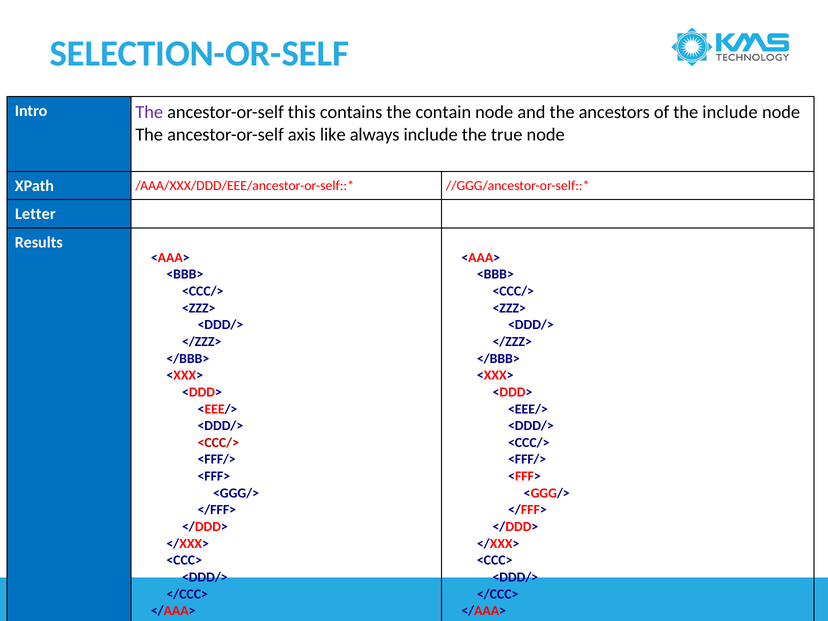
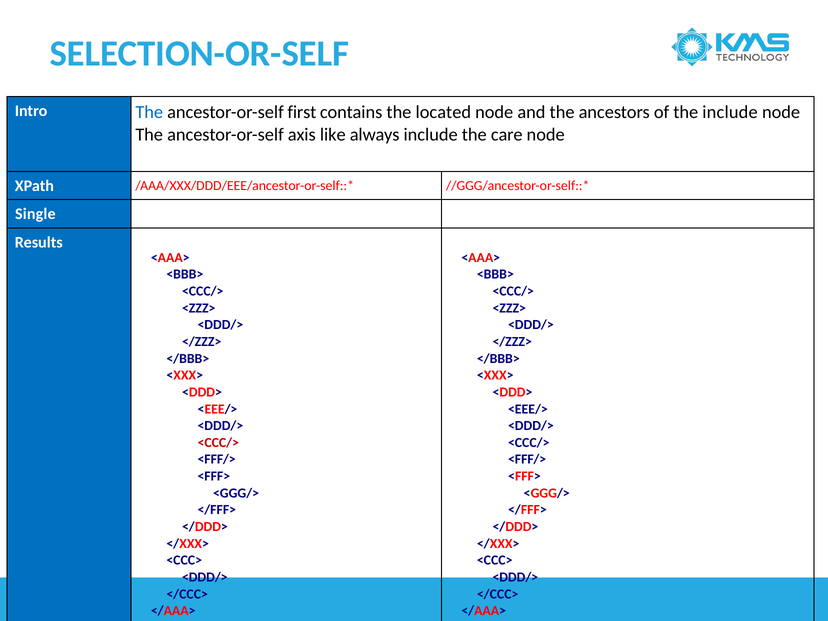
The at (149, 112) colour: purple -> blue
this: this -> first
contain: contain -> located
true: true -> care
Letter: Letter -> Single
